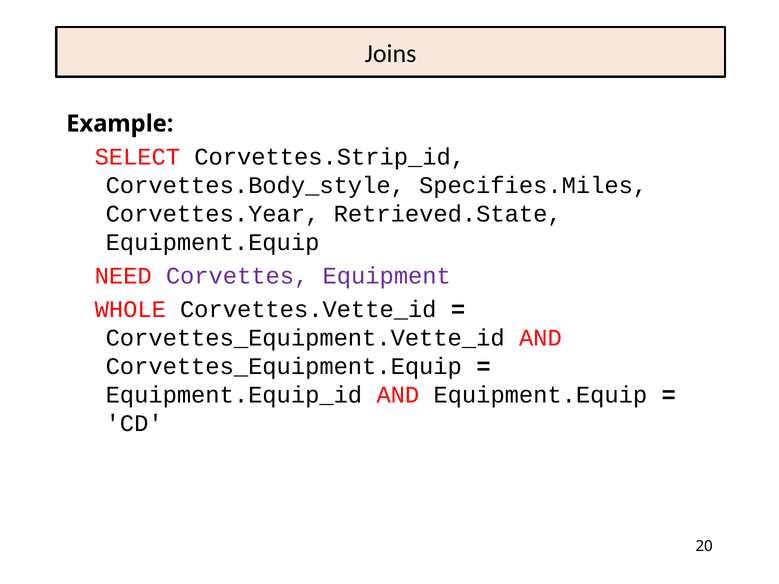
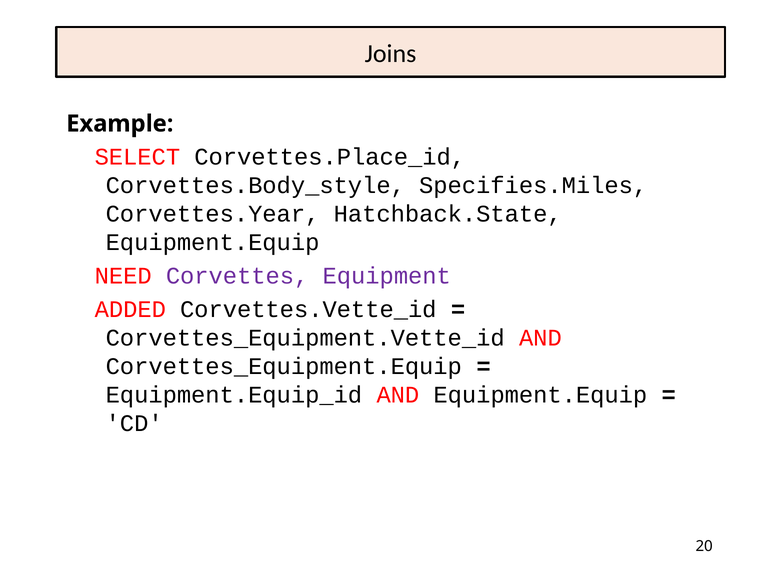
Corvettes.Strip_id: Corvettes.Strip_id -> Corvettes.Place_id
Retrieved.State: Retrieved.State -> Hatchback.State
WHOLE: WHOLE -> ADDED
